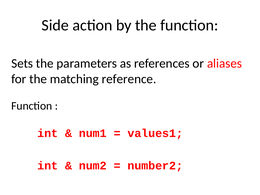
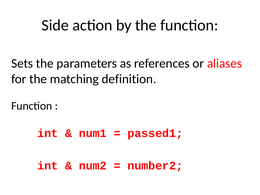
reference: reference -> definition
values1: values1 -> passed1
